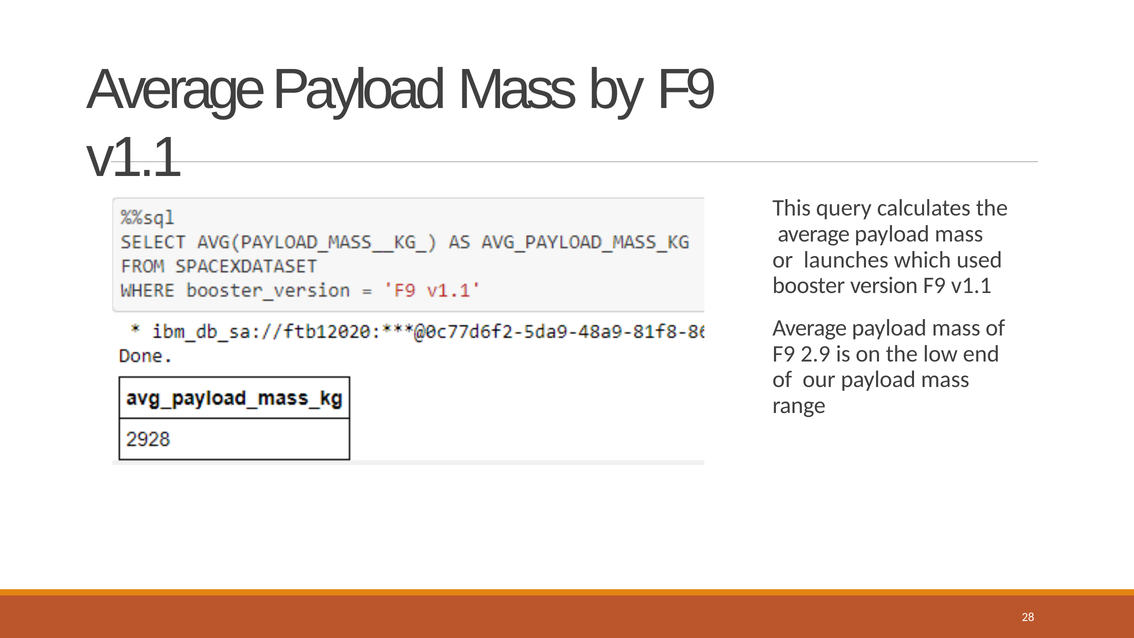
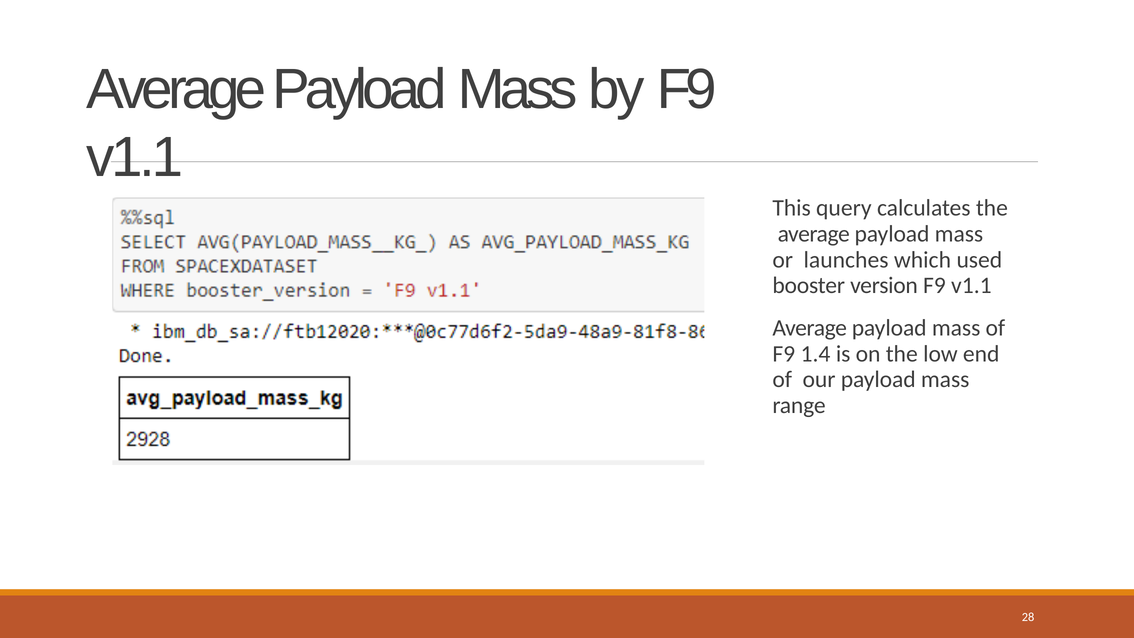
2.9: 2.9 -> 1.4
